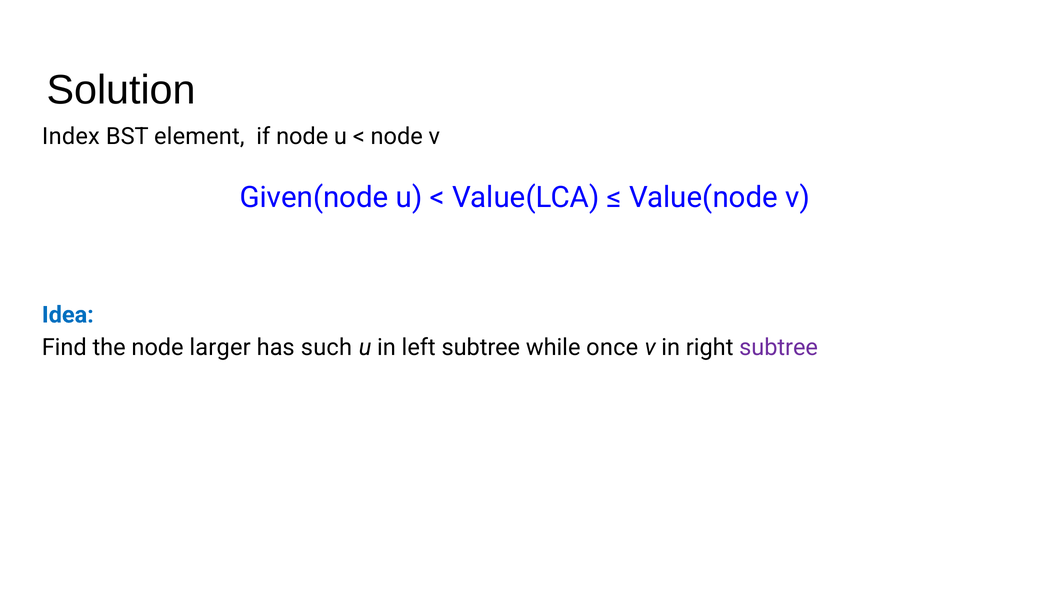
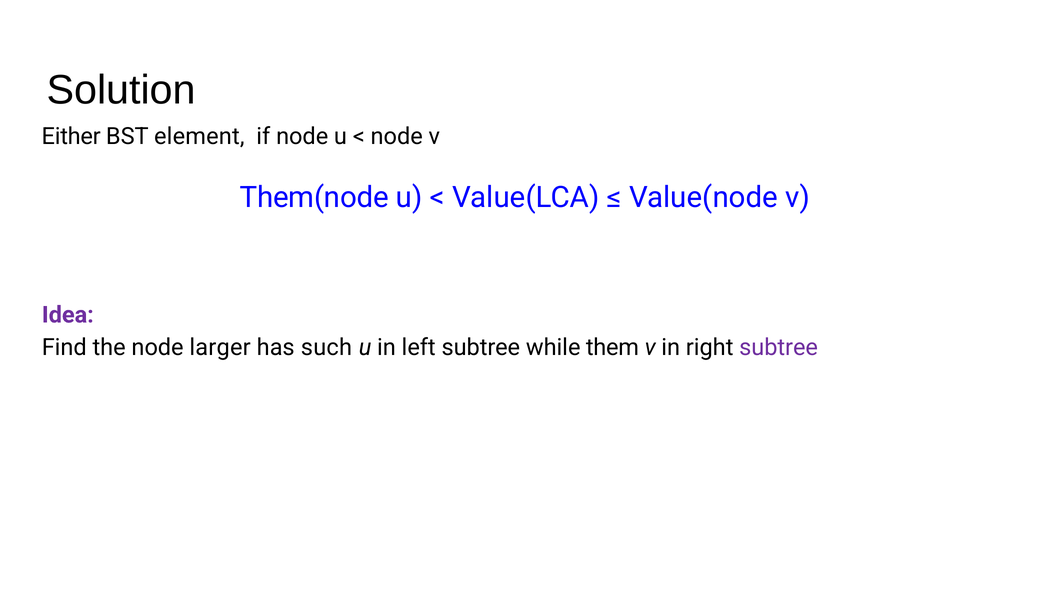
Index: Index -> Either
Given(node: Given(node -> Them(node
Idea colour: blue -> purple
once: once -> them
